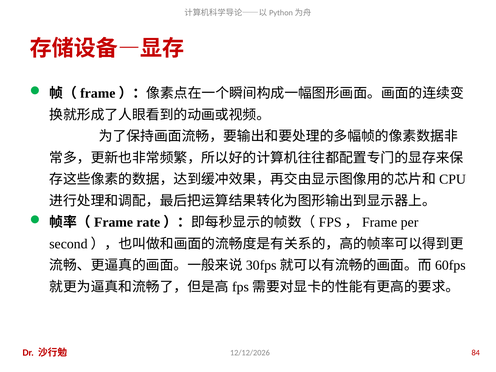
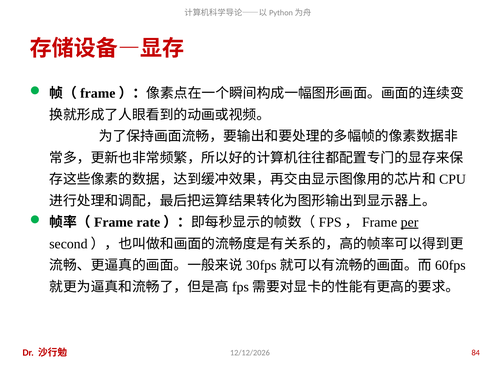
per underline: none -> present
